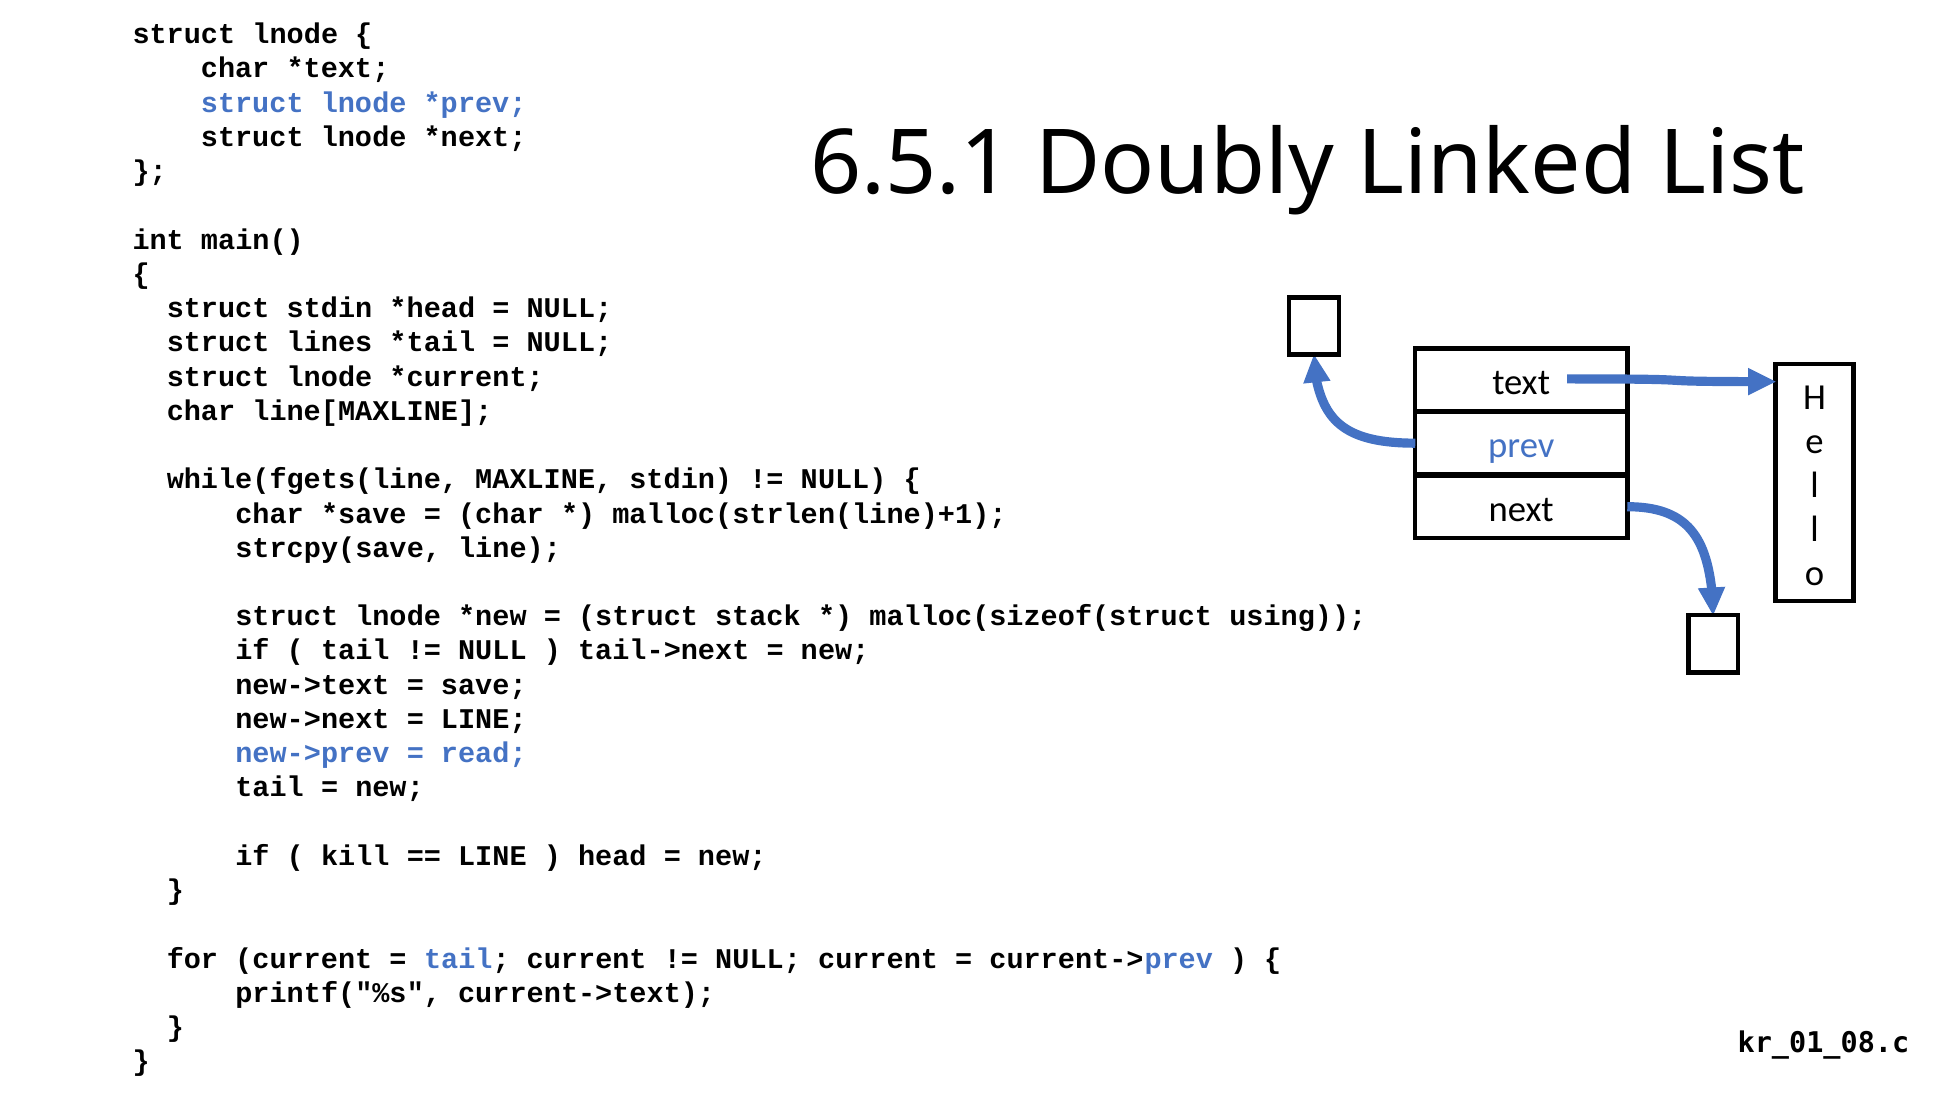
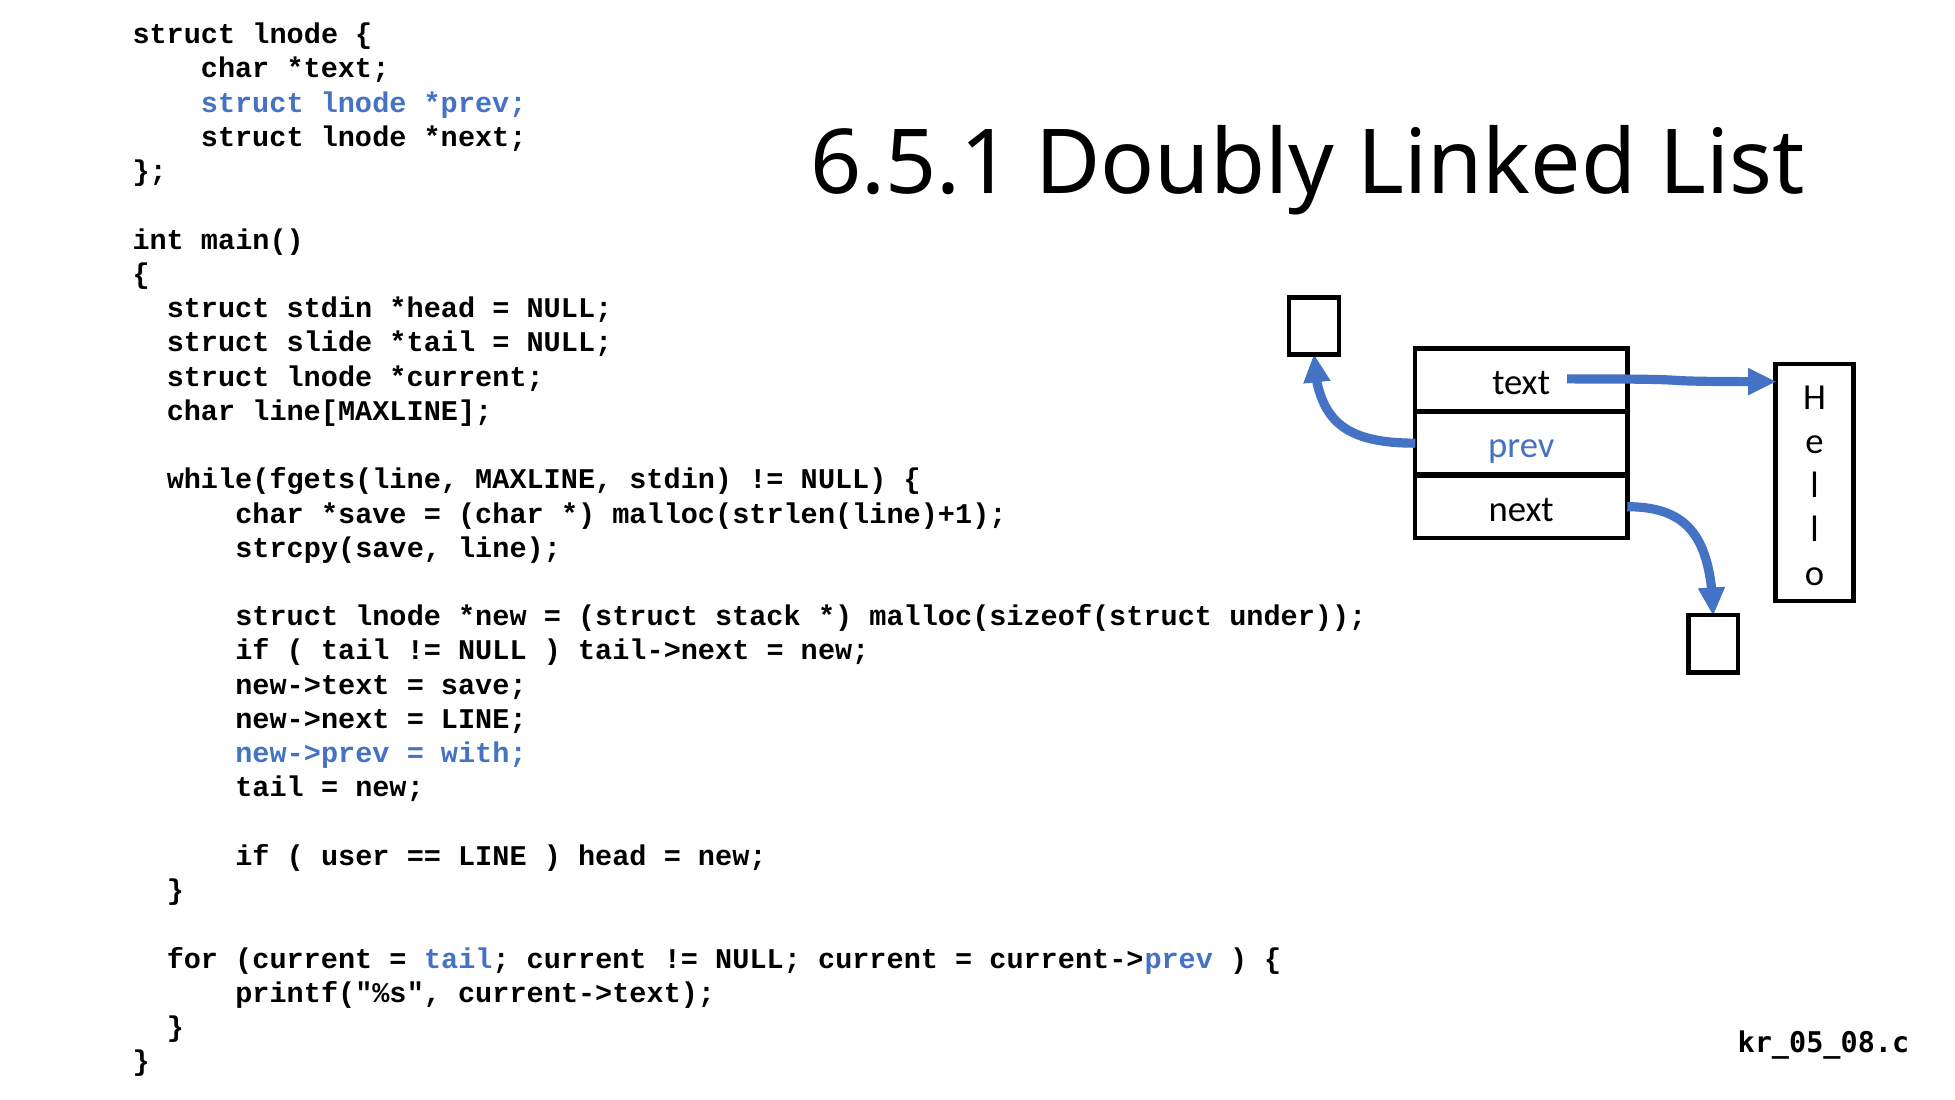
lines: lines -> slide
using: using -> under
read: read -> with
kill: kill -> user
kr_01_08.c: kr_01_08.c -> kr_05_08.c
